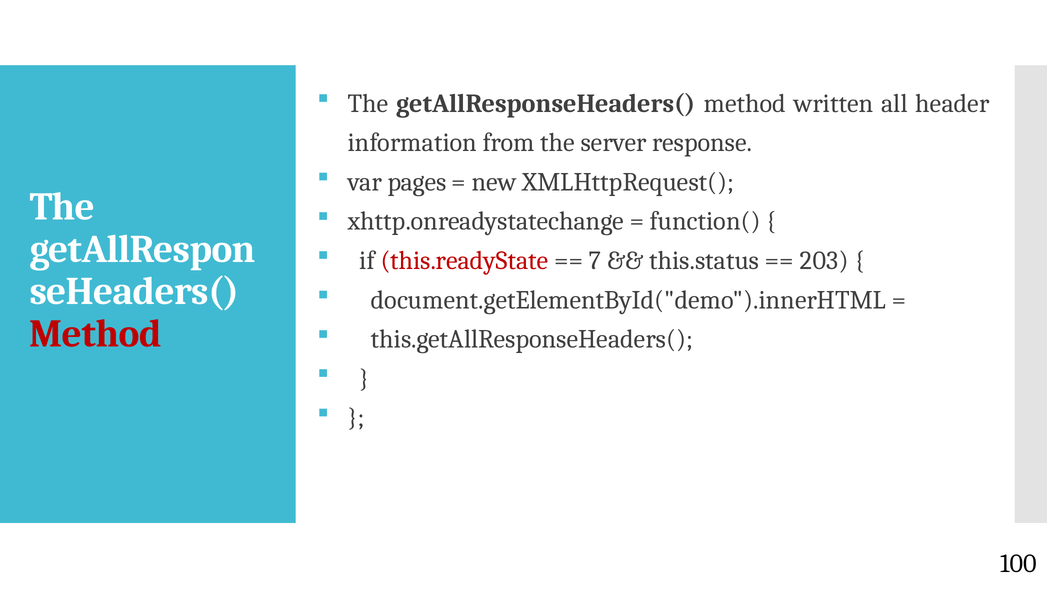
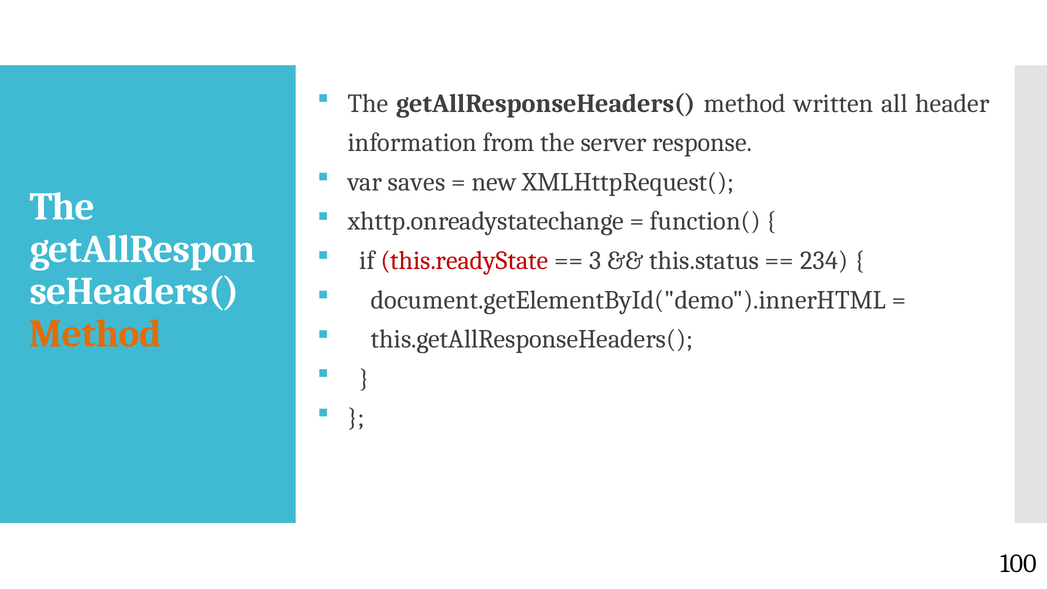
pages: pages -> saves
7: 7 -> 3
203: 203 -> 234
Method at (95, 334) colour: red -> orange
